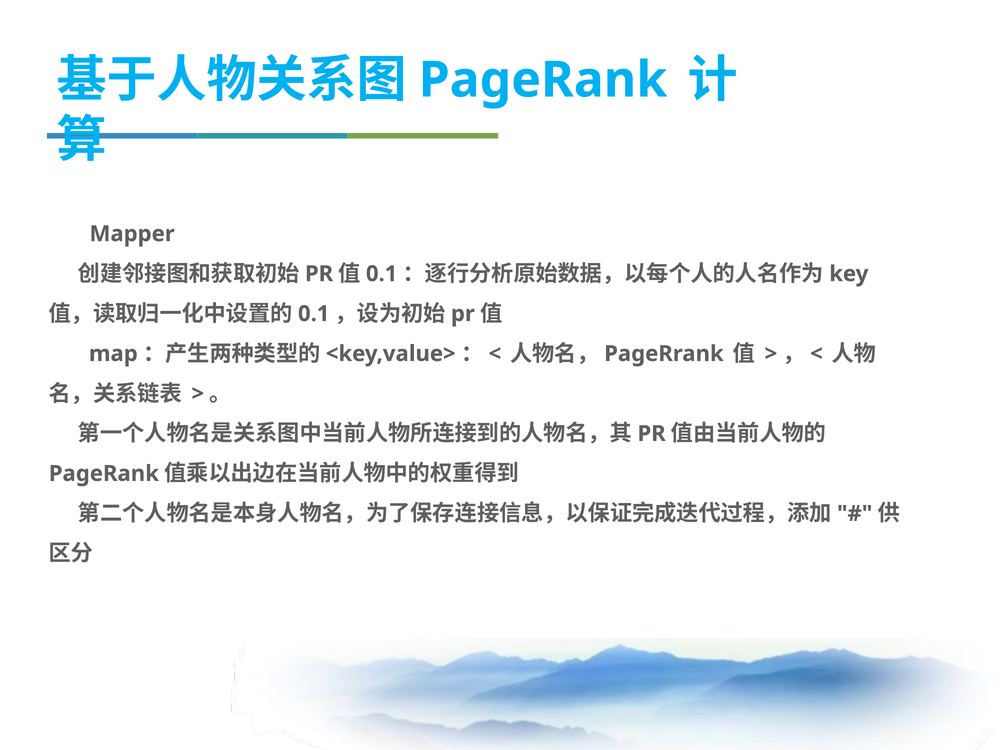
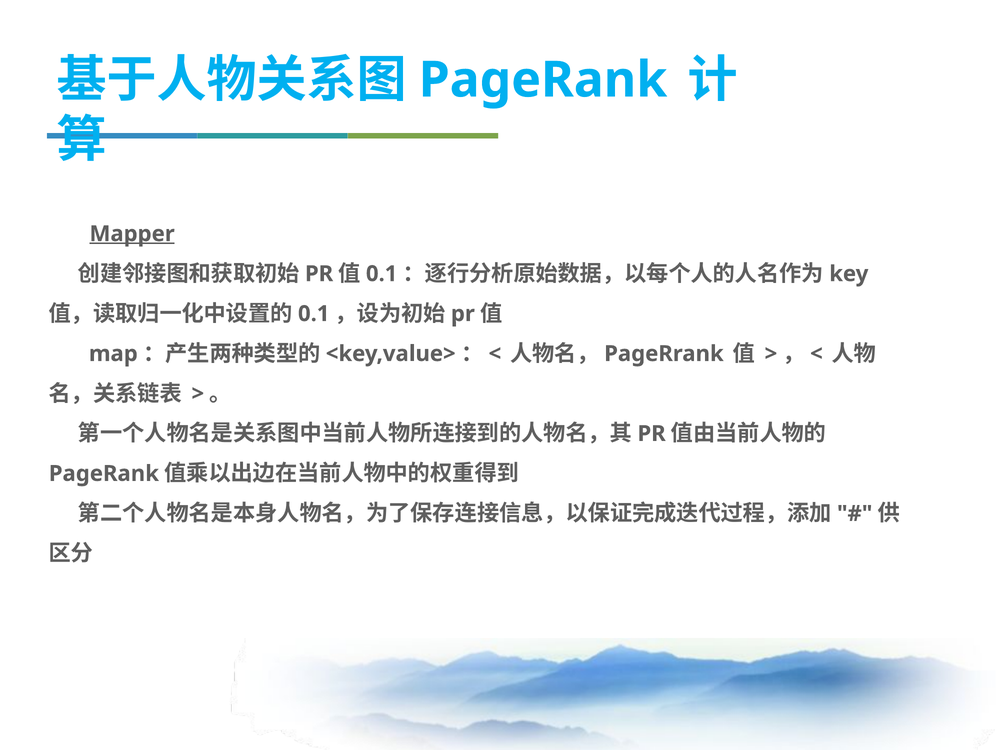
Mapper underline: none -> present
